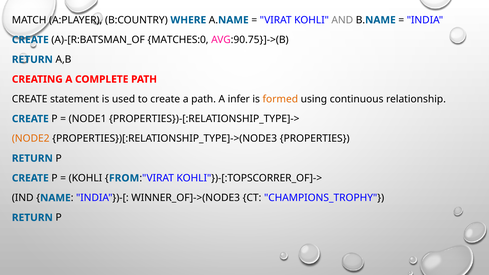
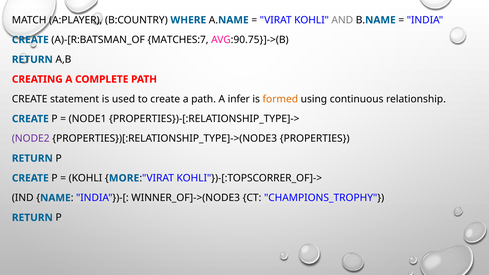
MATCHES:0: MATCHES:0 -> MATCHES:7
NODE2 colour: orange -> purple
FROM: FROM -> MORE
